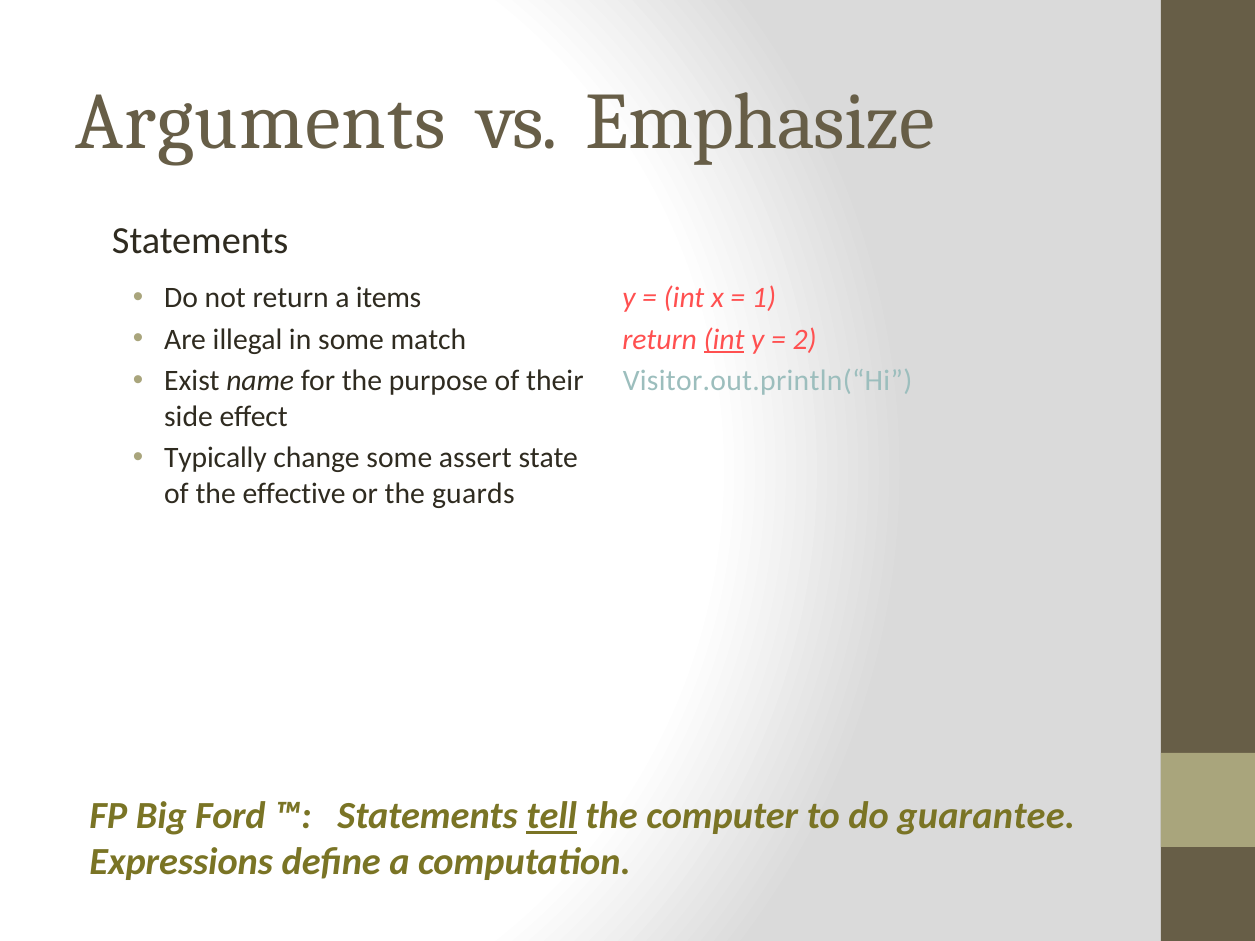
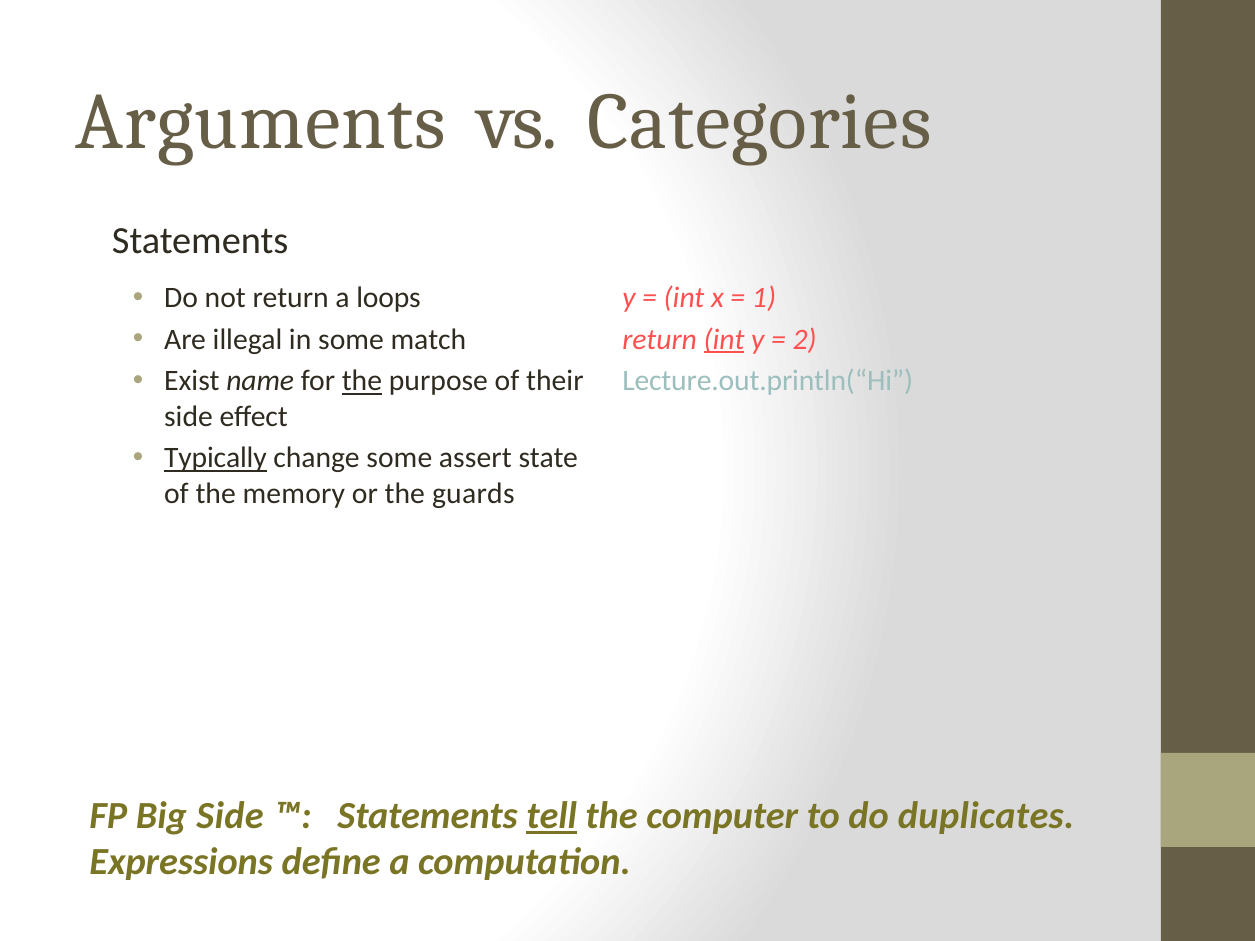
Emphasize: Emphasize -> Categories
items: items -> loops
the at (362, 381) underline: none -> present
Visitor.out.println(“Hi: Visitor.out.println(“Hi -> Lecture.out.println(“Hi
Typically underline: none -> present
effective: effective -> memory
Big Ford: Ford -> Side
guarantee: guarantee -> duplicates
